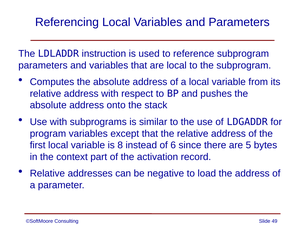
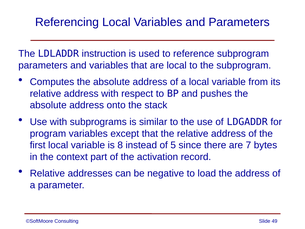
6: 6 -> 5
5: 5 -> 7
